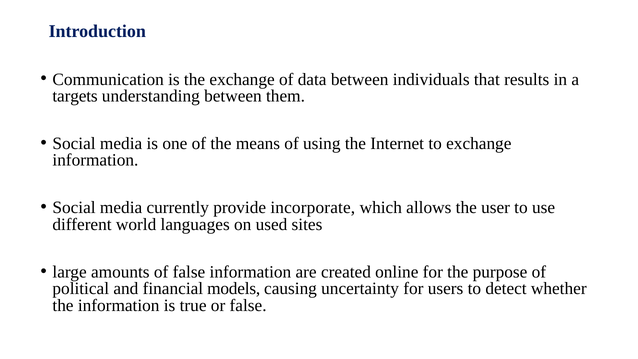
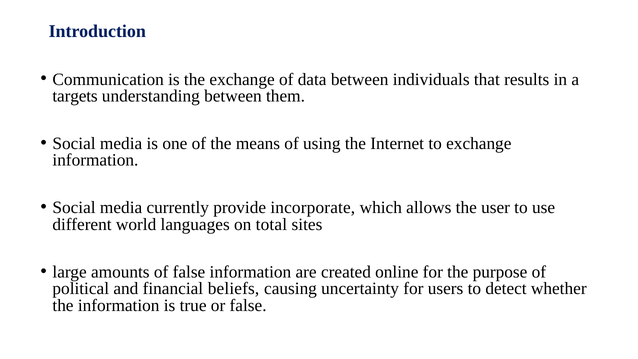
used: used -> total
models: models -> beliefs
